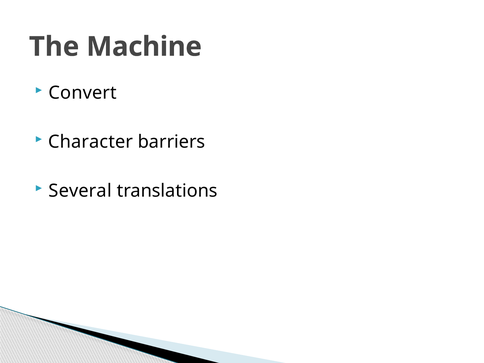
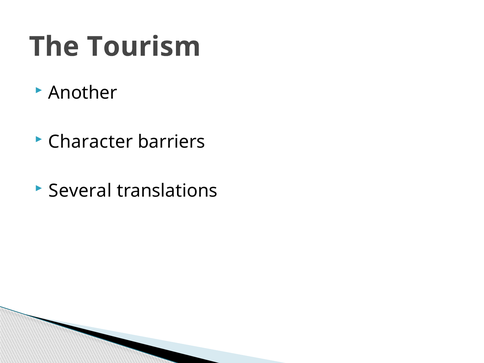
Machine: Machine -> Tourism
Convert: Convert -> Another
